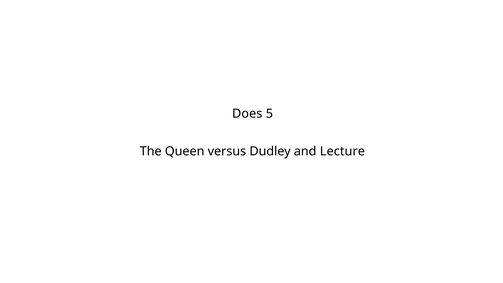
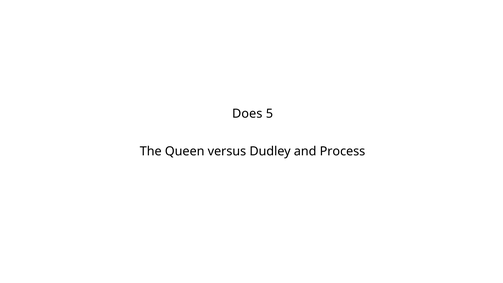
Lecture: Lecture -> Process
